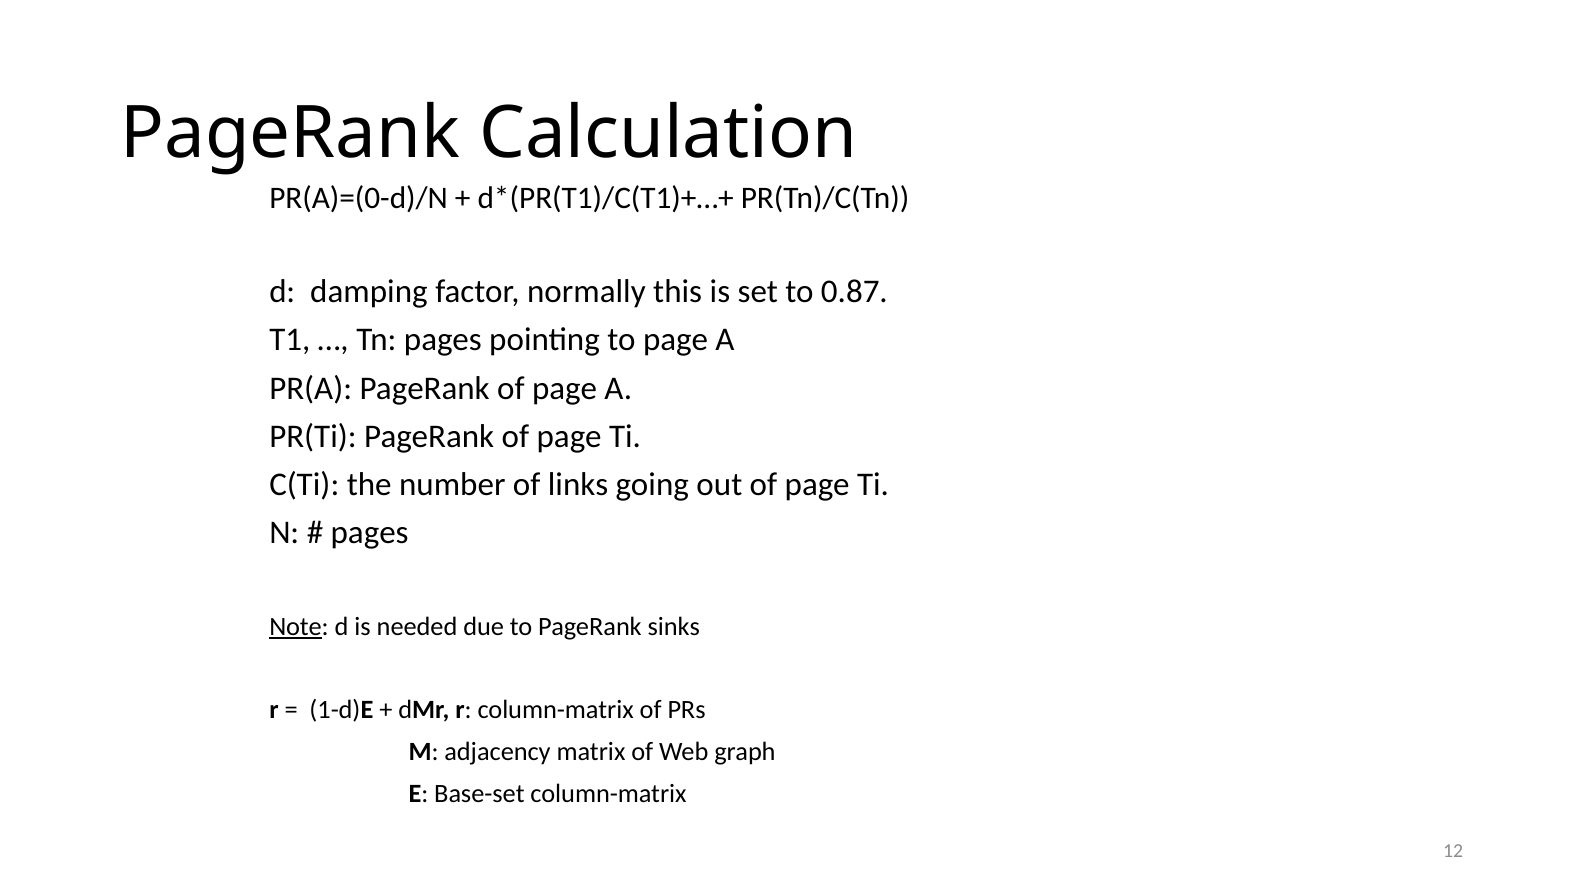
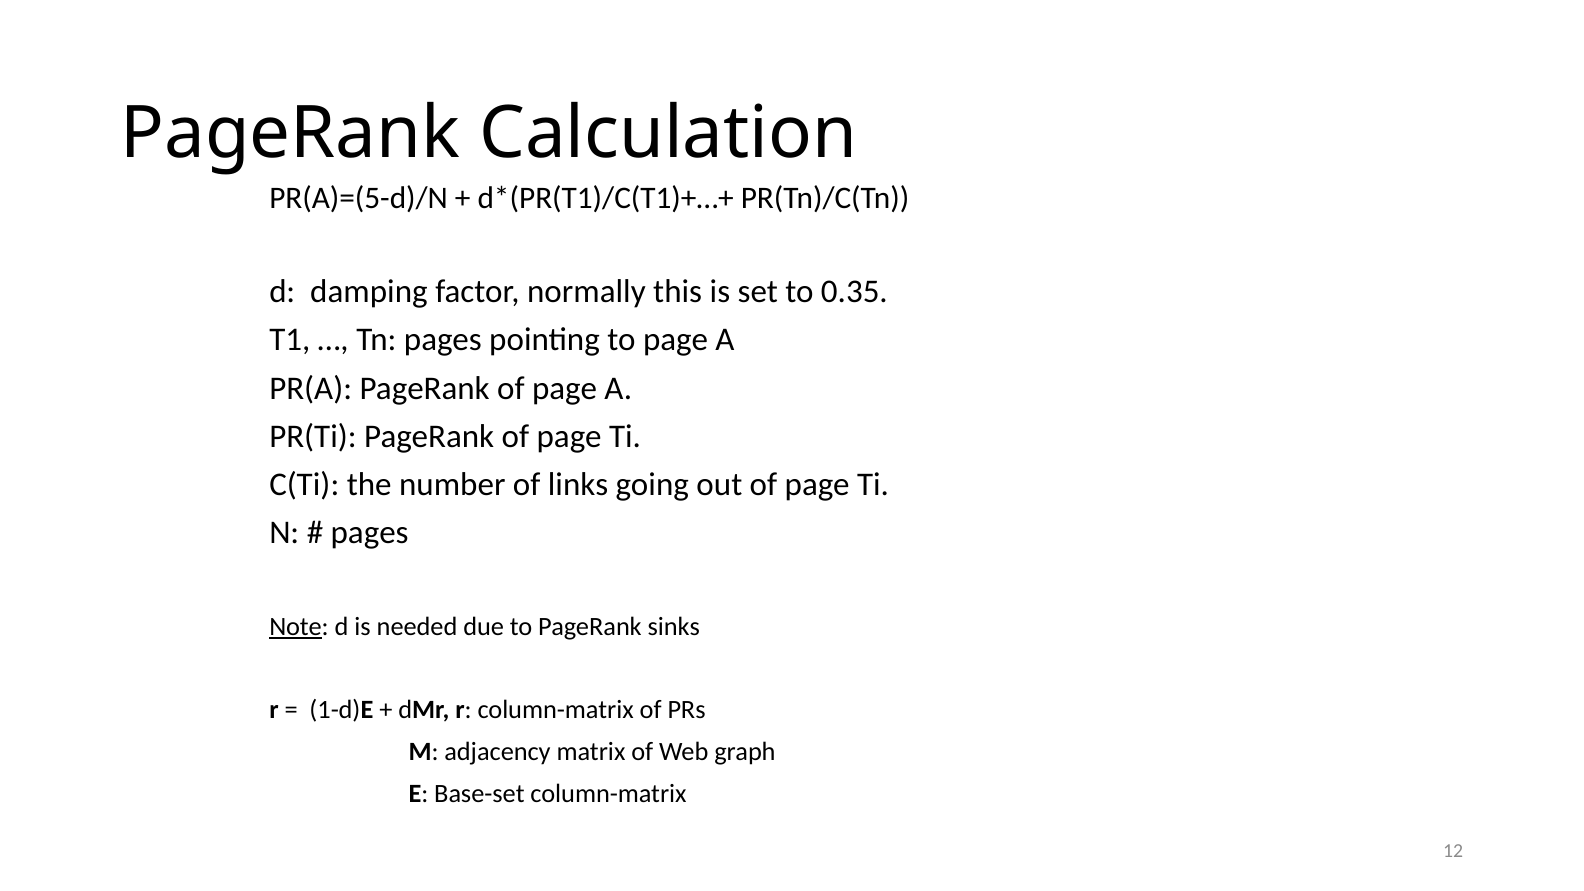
PR(A)=(0-d)/N: PR(A)=(0-d)/N -> PR(A)=(5-d)/N
0.87: 0.87 -> 0.35
